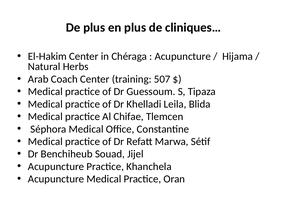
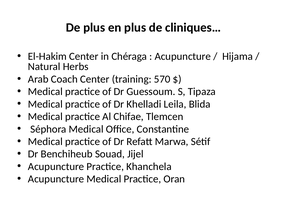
507: 507 -> 570
